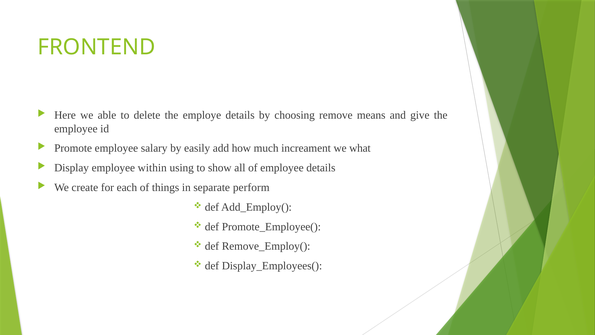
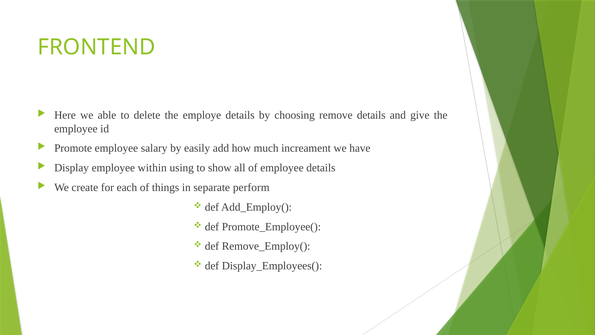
remove means: means -> details
what: what -> have
